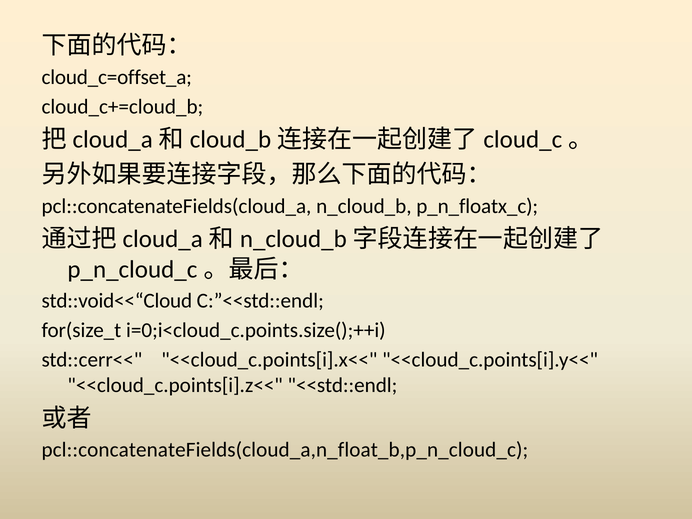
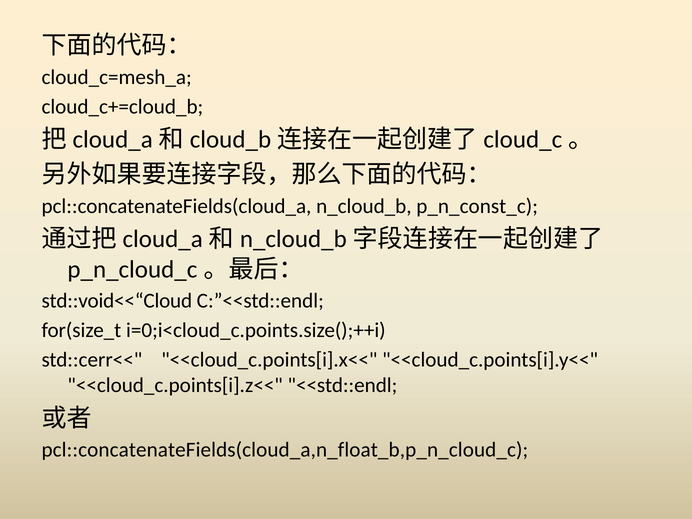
cloud_c=offset_a: cloud_c=offset_a -> cloud_c=mesh_a
p_n_floatx_c: p_n_floatx_c -> p_n_const_c
